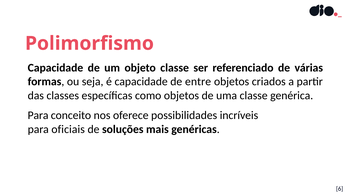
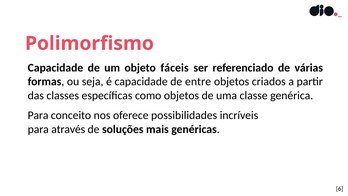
objeto classe: classe -> fáceis
oficiais: oficiais -> através
